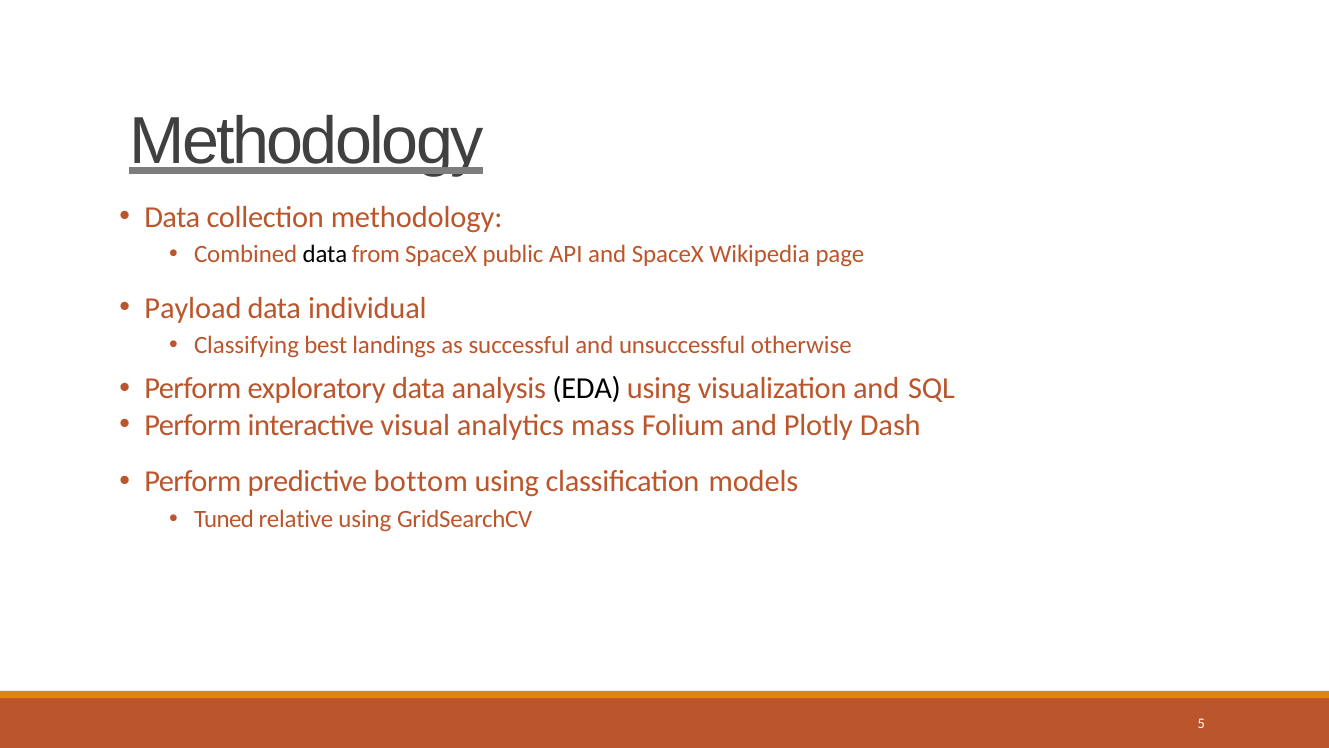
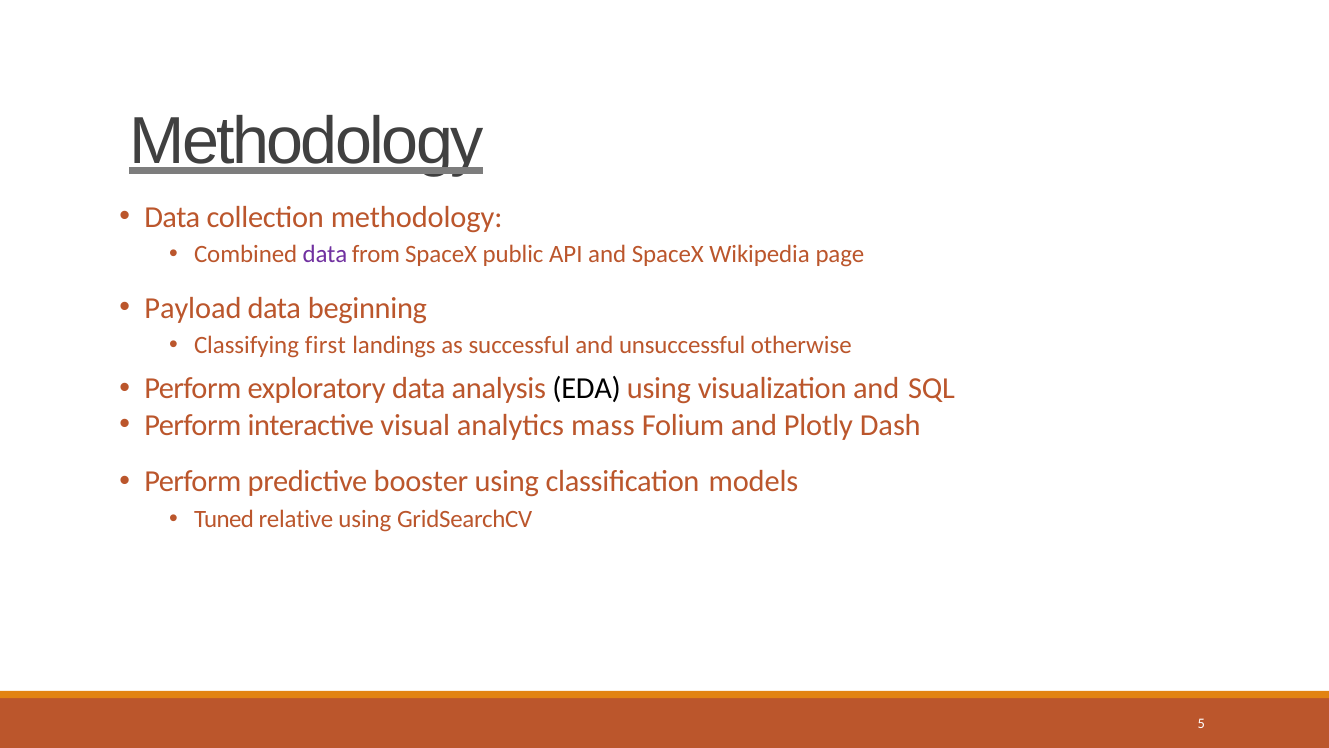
data at (325, 254) colour: black -> purple
individual: individual -> beginning
best: best -> first
bottom: bottom -> booster
